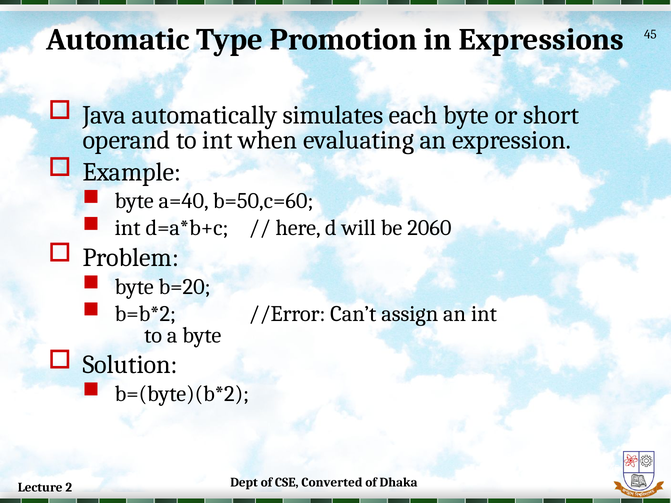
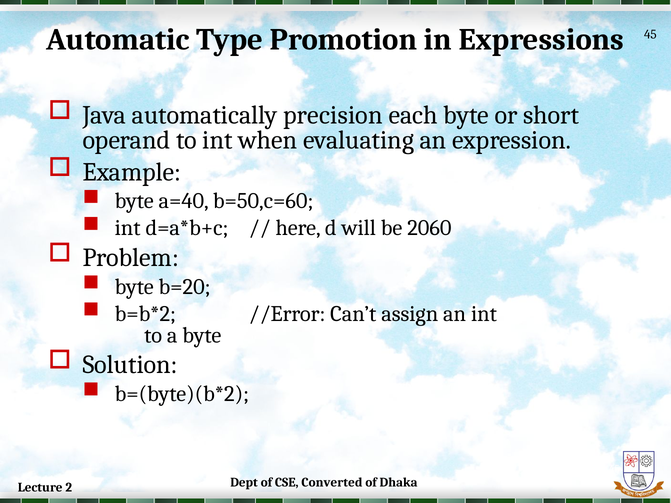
simulates: simulates -> precision
